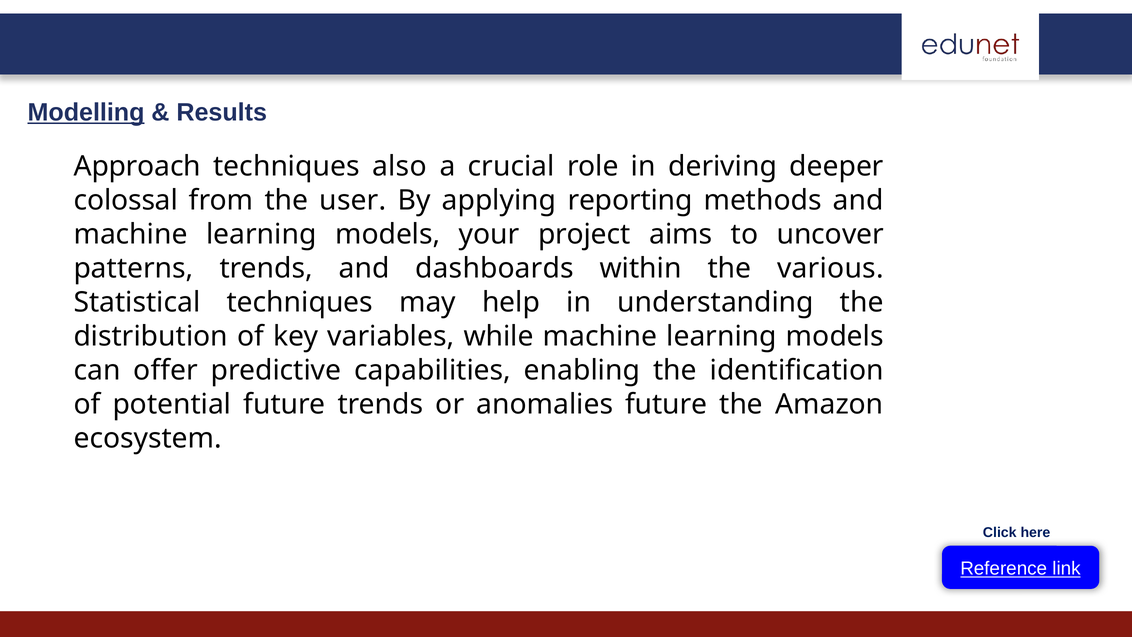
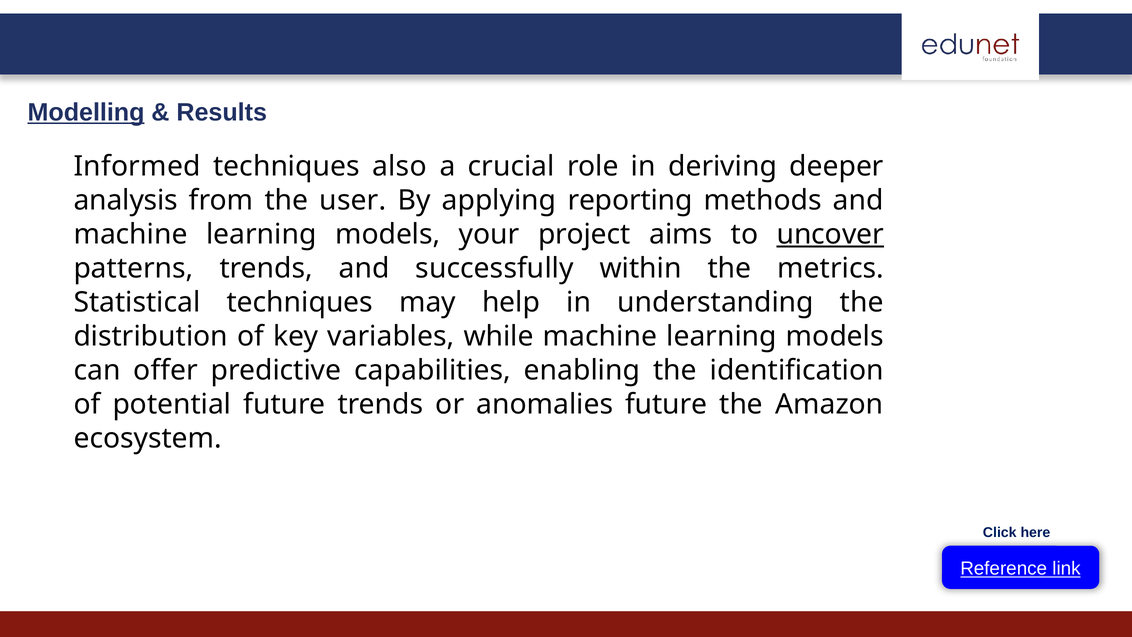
Approach: Approach -> Informed
colossal: colossal -> analysis
uncover underline: none -> present
dashboards: dashboards -> successfully
various: various -> metrics
